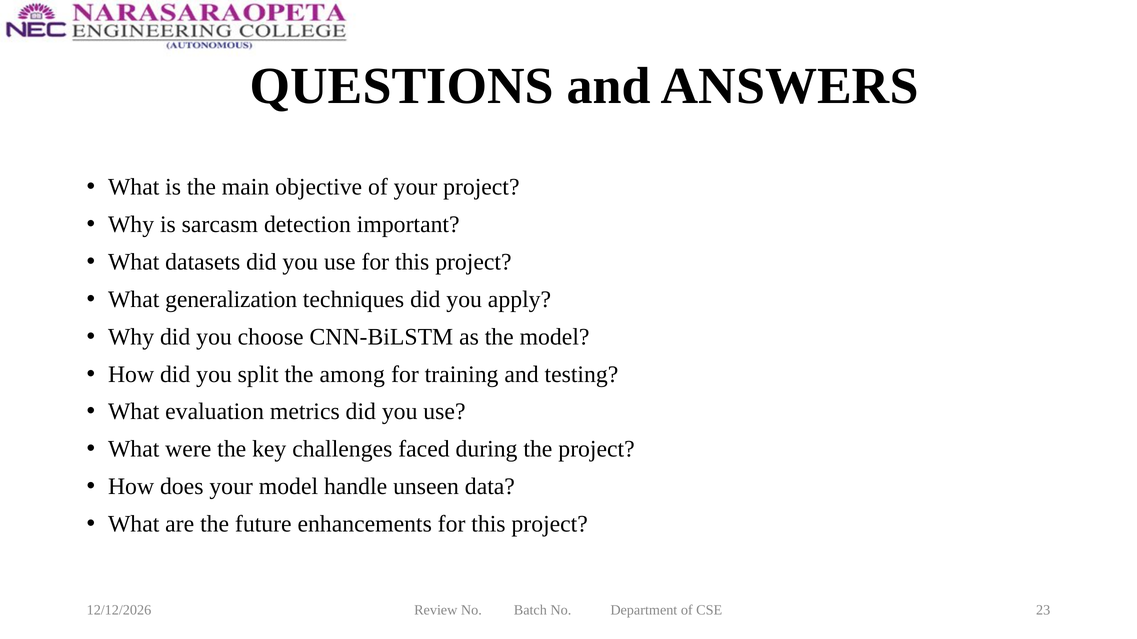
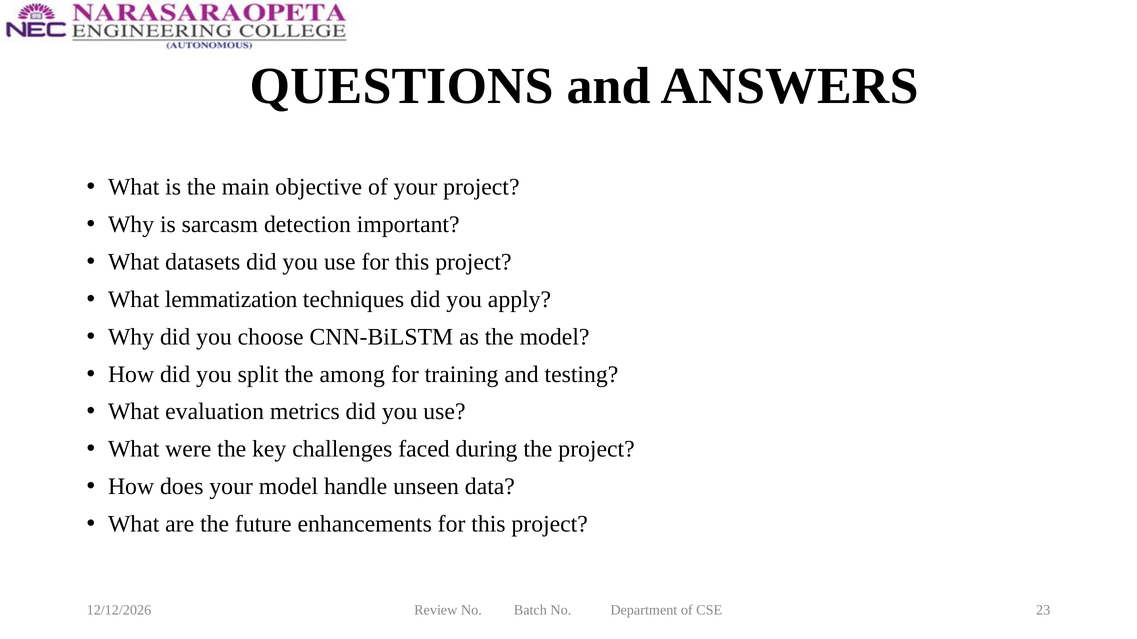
generalization: generalization -> lemmatization
